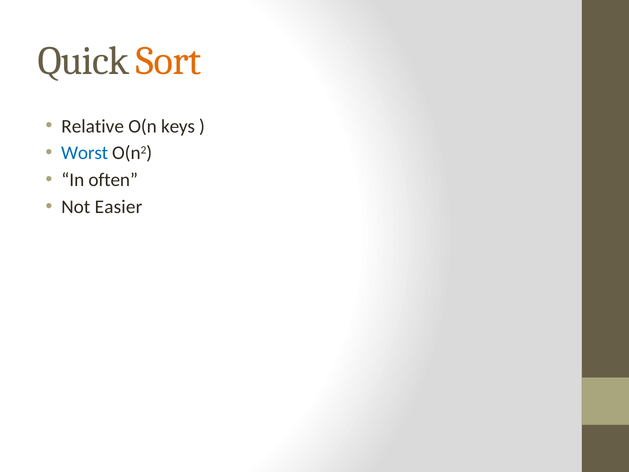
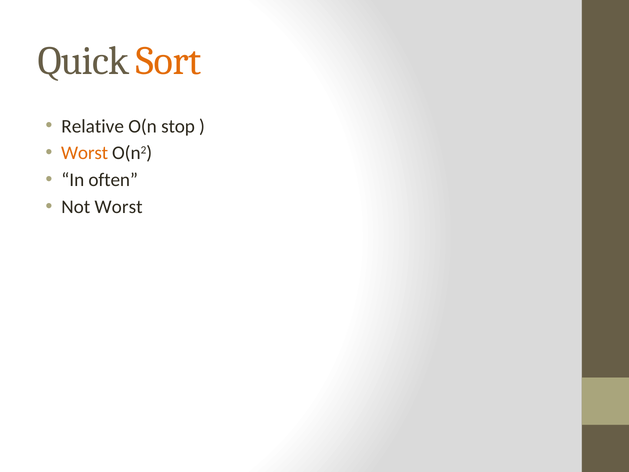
keys: keys -> stop
Worst at (85, 153) colour: blue -> orange
Not Easier: Easier -> Worst
